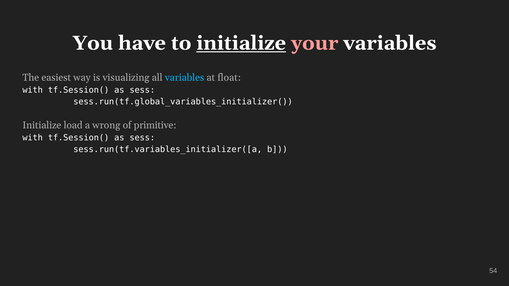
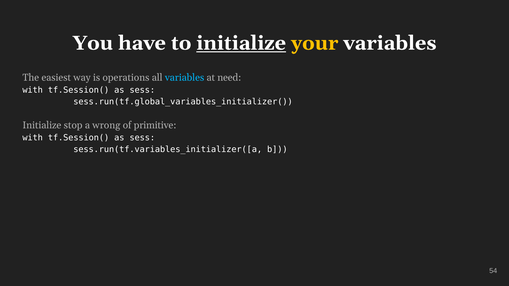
your colour: pink -> yellow
visualizing: visualizing -> operations
float: float -> need
load: load -> stop
